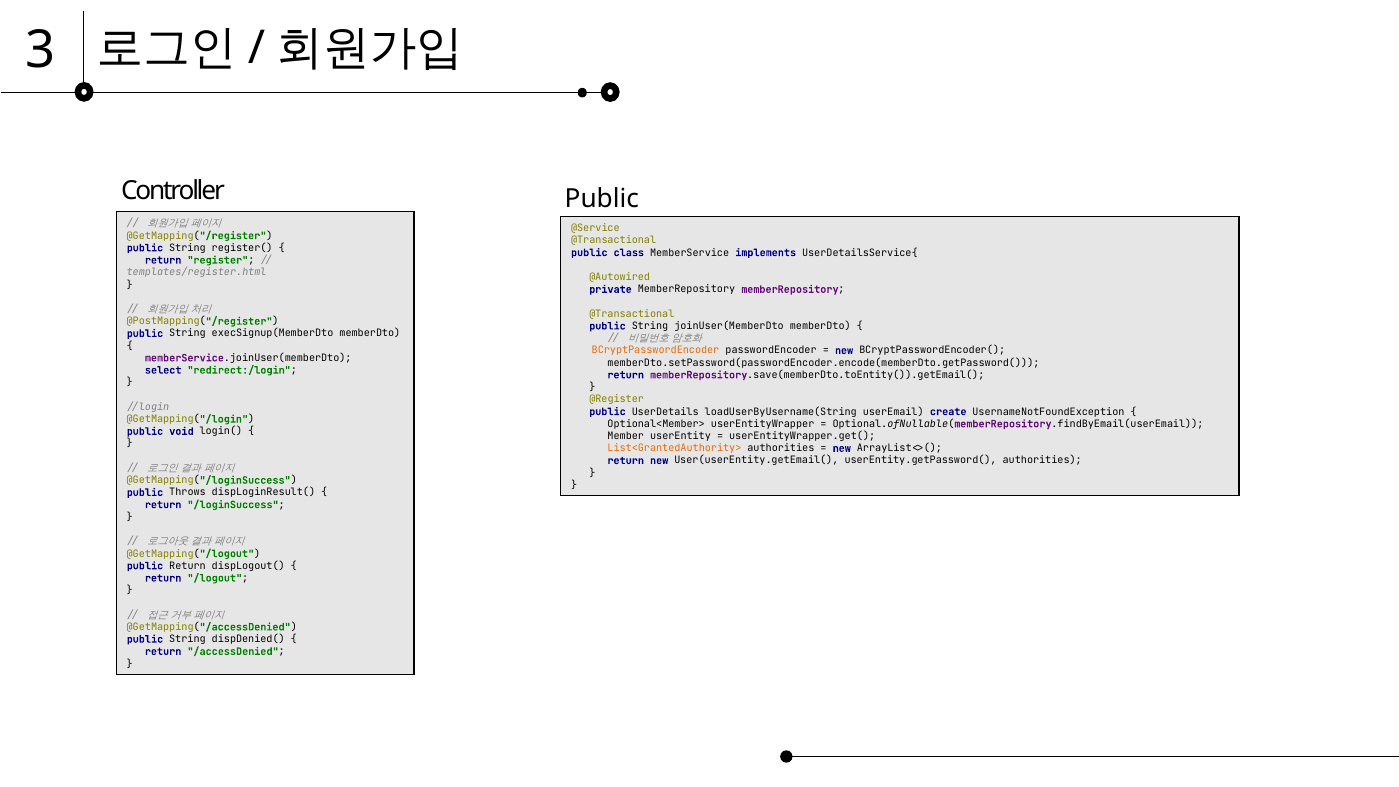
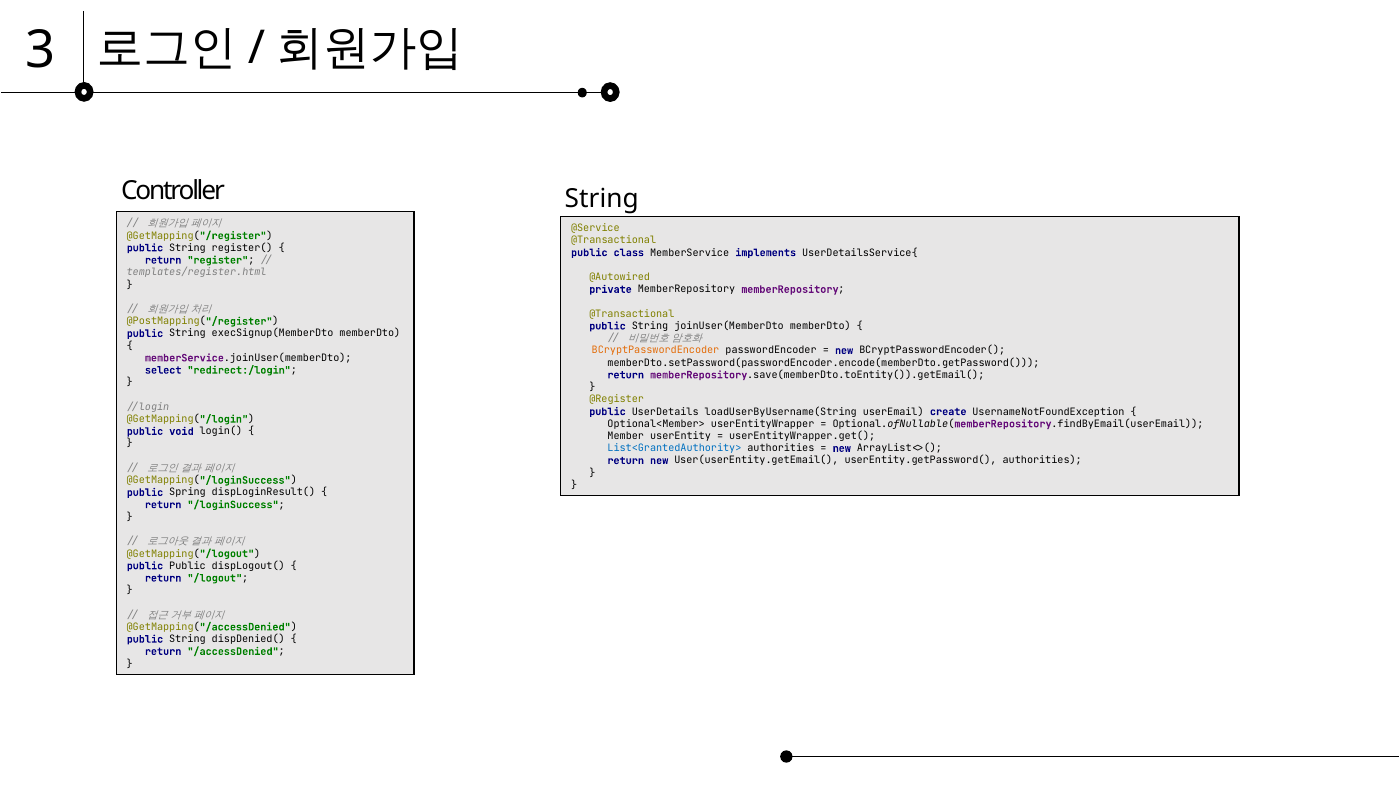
Public at (602, 199): Public -> String
List<GrantedAuthority> colour: orange -> blue
Throws: Throws -> Spring
public Return: Return -> Public
